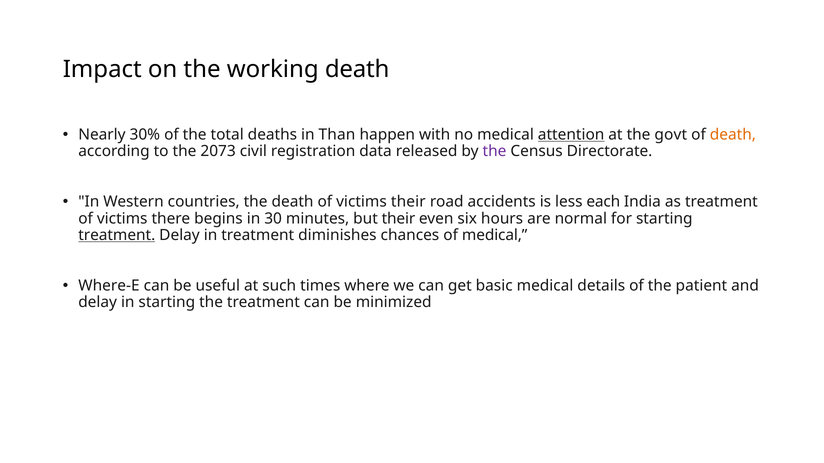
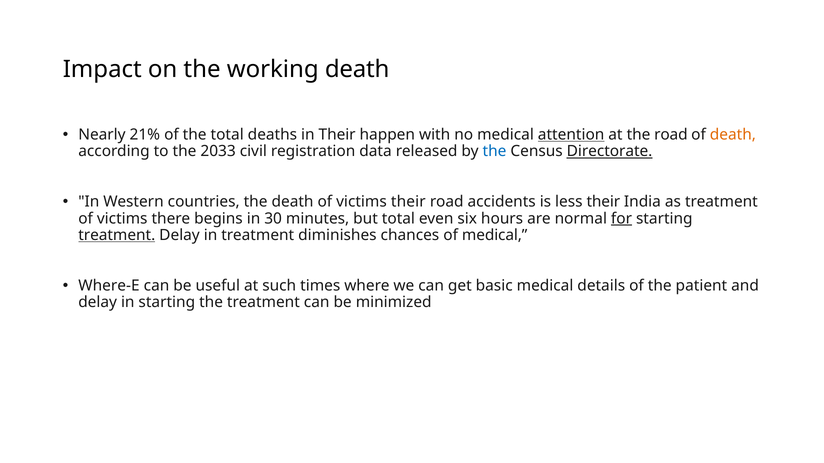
30%: 30% -> 21%
in Than: Than -> Their
the govt: govt -> road
2073: 2073 -> 2033
the at (494, 151) colour: purple -> blue
Directorate underline: none -> present
less each: each -> their
but their: their -> total
for underline: none -> present
